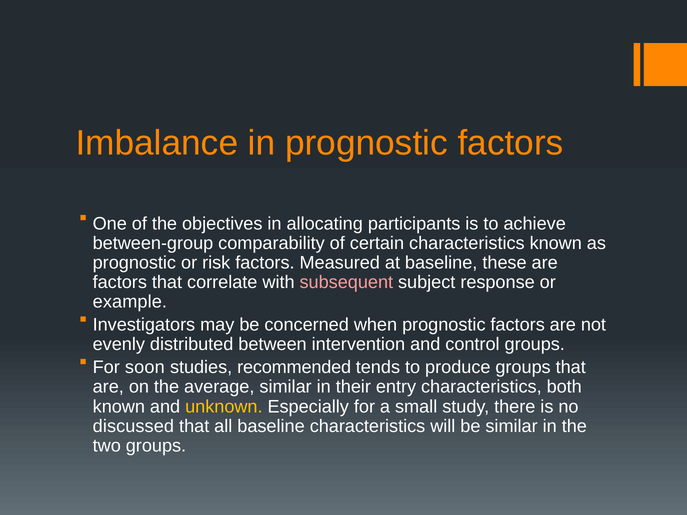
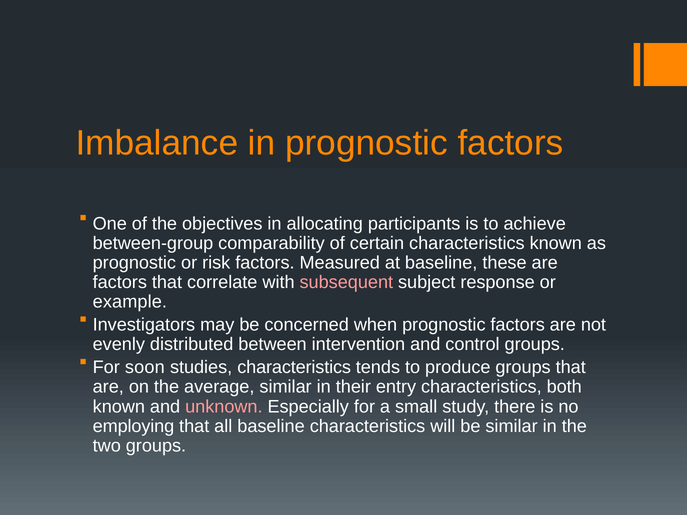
studies recommended: recommended -> characteristics
unknown colour: yellow -> pink
discussed: discussed -> employing
